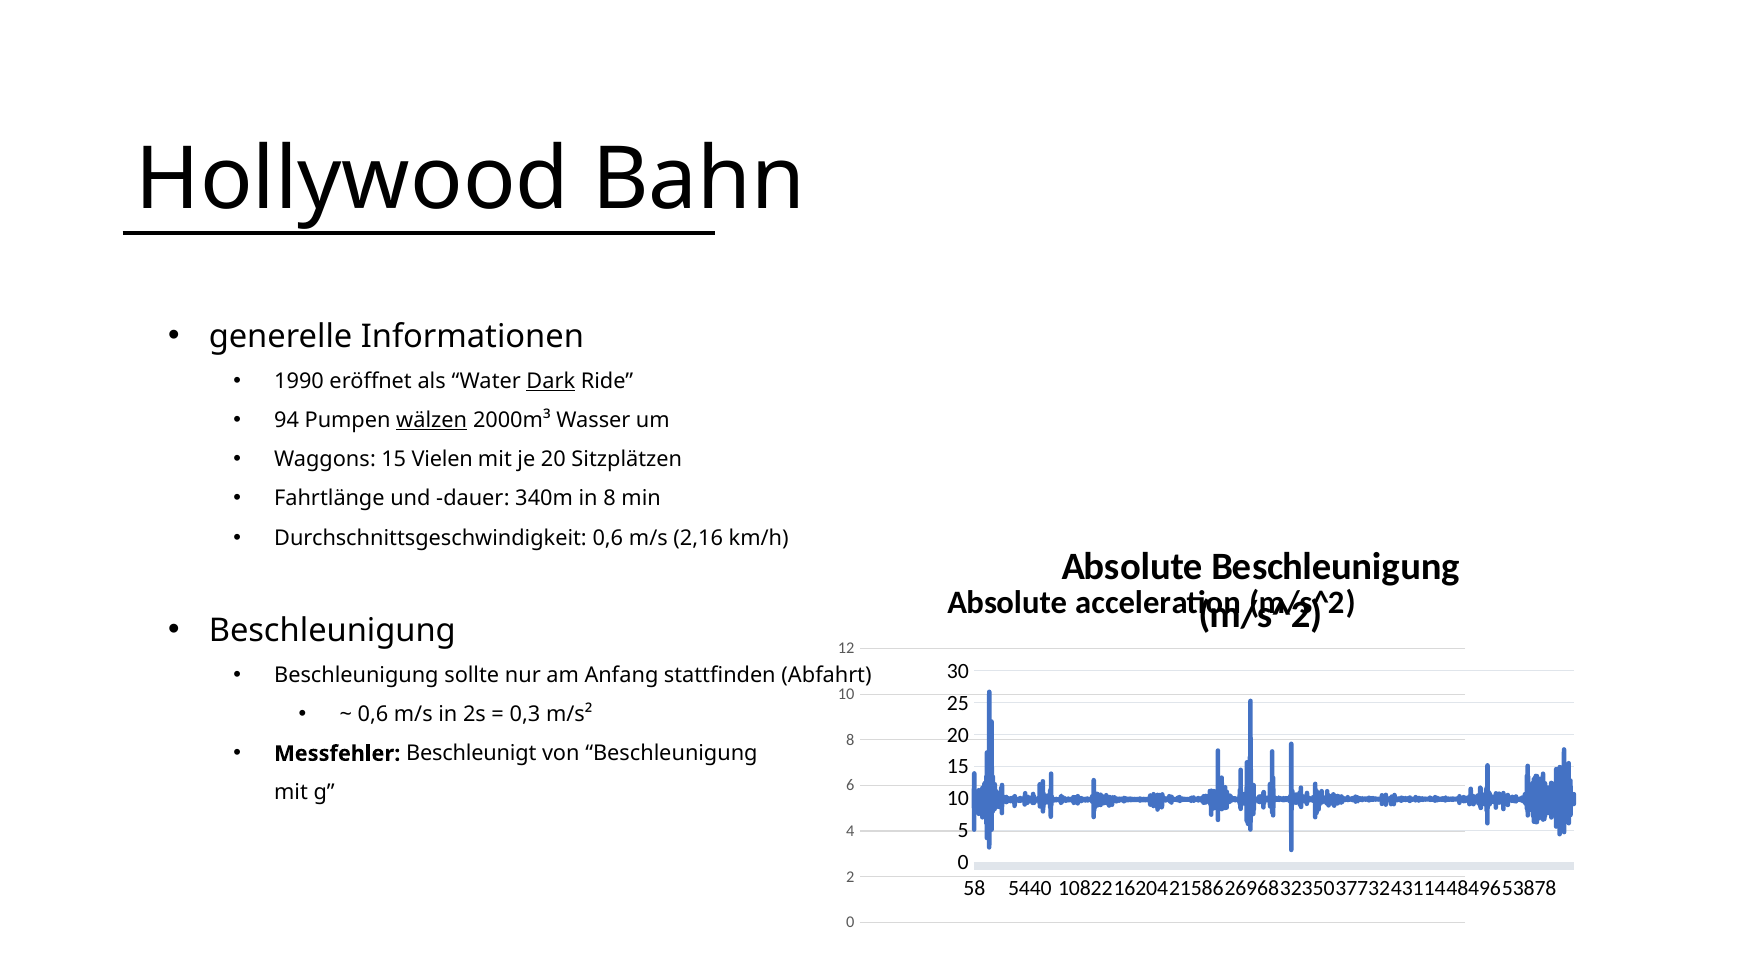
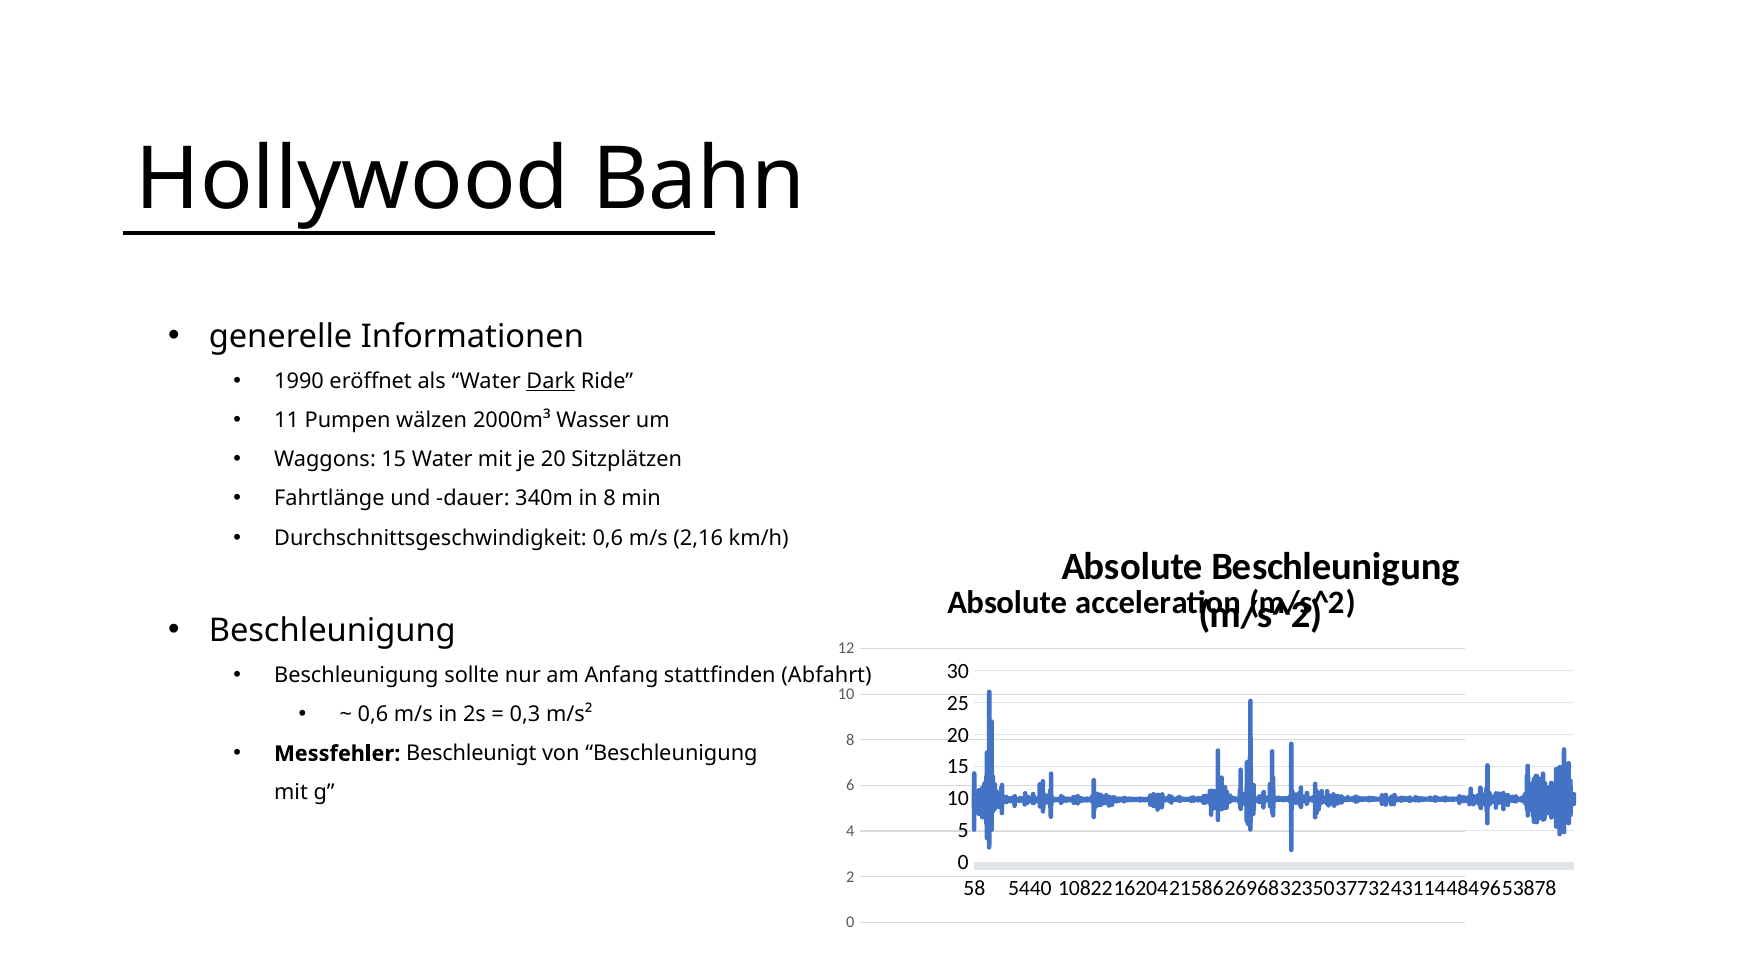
94: 94 -> 11
wälzen underline: present -> none
15 Vielen: Vielen -> Water
